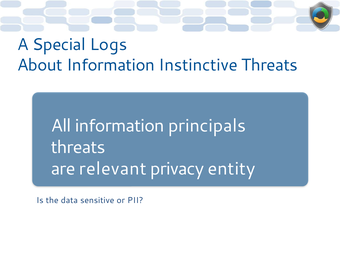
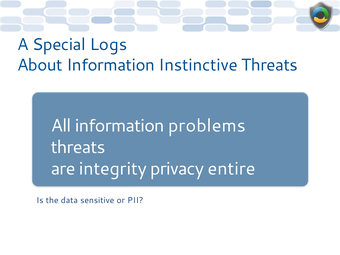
principals: principals -> problems
relevant: relevant -> integrity
entity: entity -> entire
